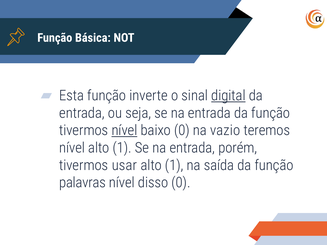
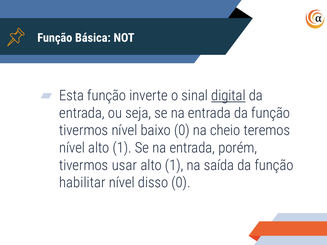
nível at (124, 131) underline: present -> none
vazio: vazio -> cheio
palavras: palavras -> habilitar
